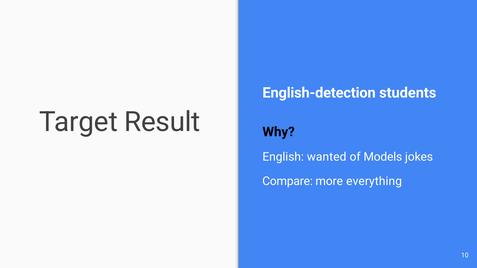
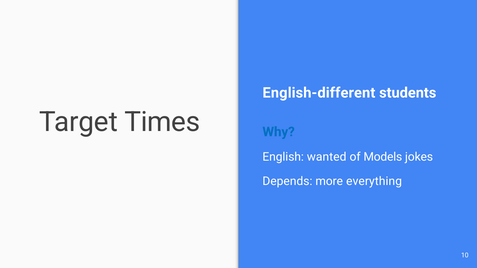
English-detection: English-detection -> English-different
Result: Result -> Times
Why colour: black -> blue
Compare: Compare -> Depends
